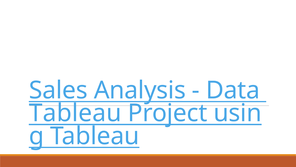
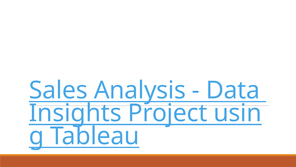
Tableau at (75, 113): Tableau -> Insights
